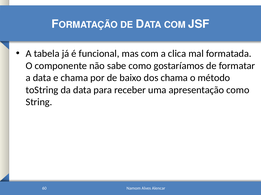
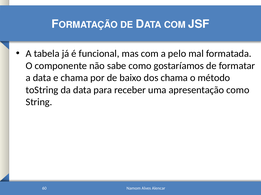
clica: clica -> pelo
